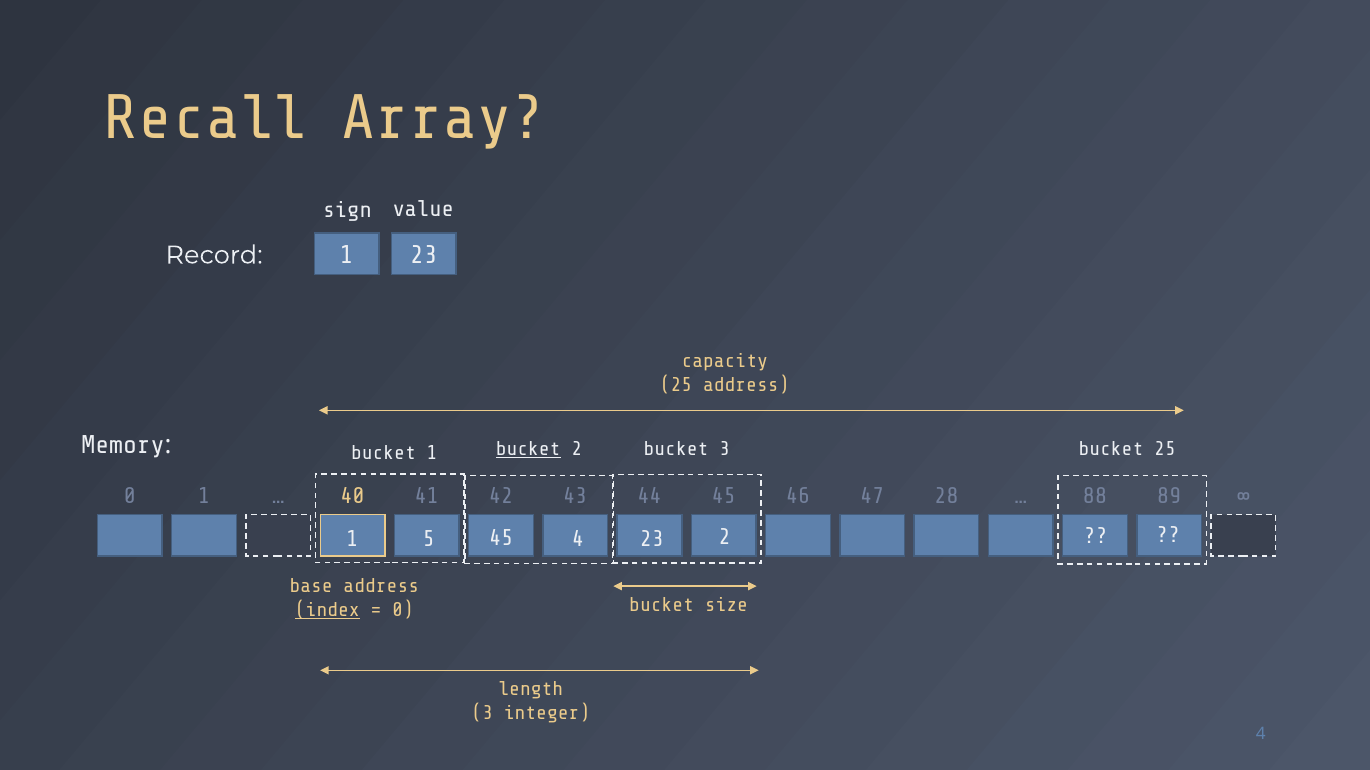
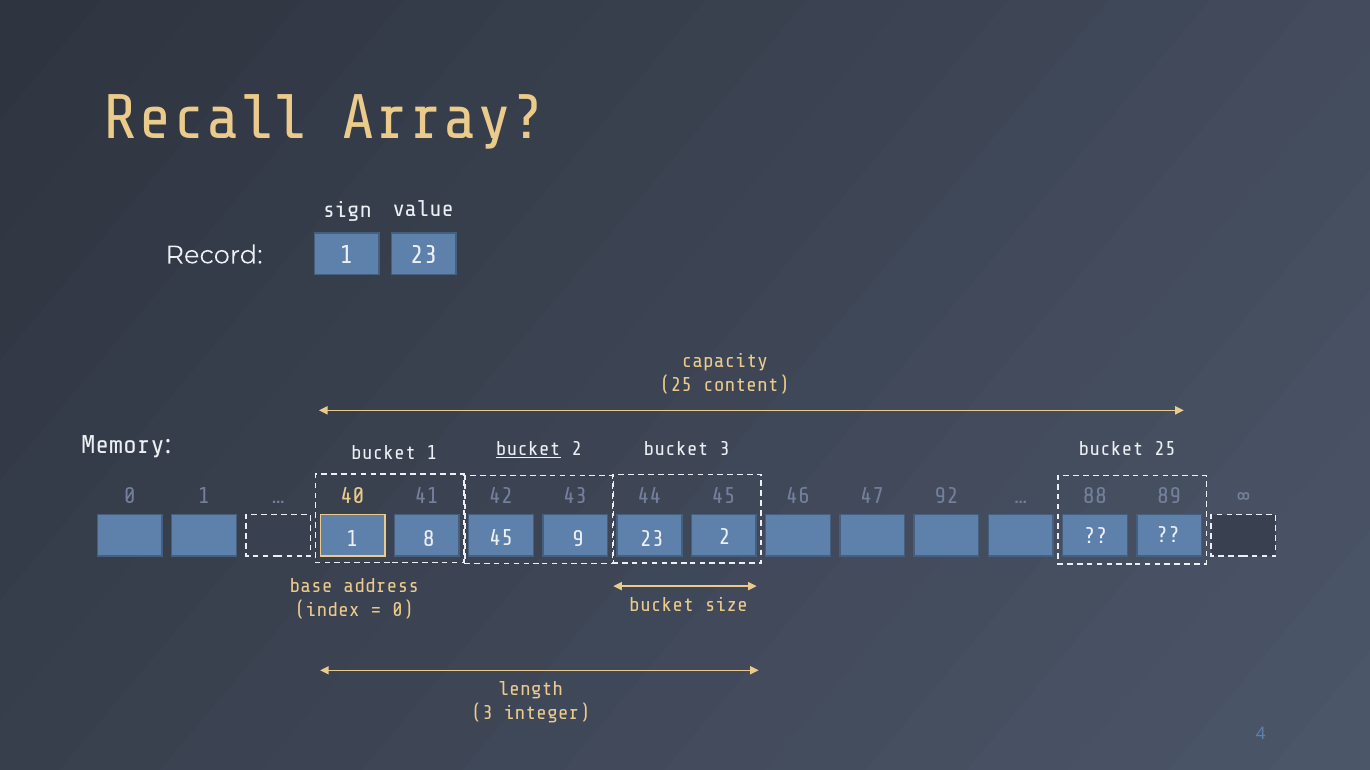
25 address: address -> content
28: 28 -> 92
5: 5 -> 8
45 4: 4 -> 9
index underline: present -> none
